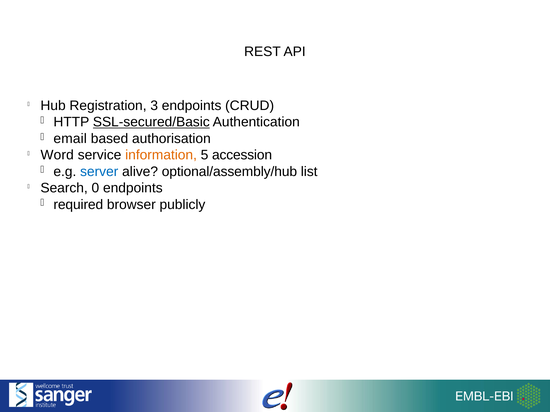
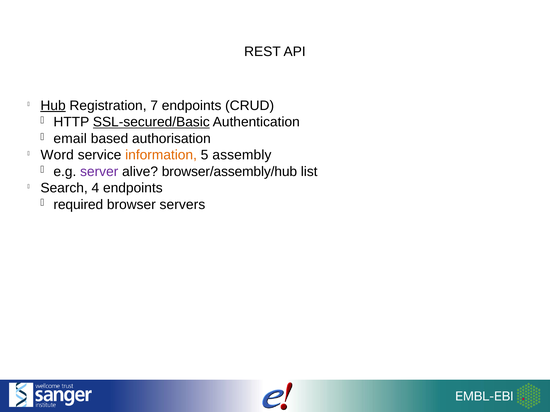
Hub underline: none -> present
3: 3 -> 7
accession: accession -> assembly
server colour: blue -> purple
optional/assembly/hub: optional/assembly/hub -> browser/assembly/hub
0: 0 -> 4
publicly: publicly -> servers
